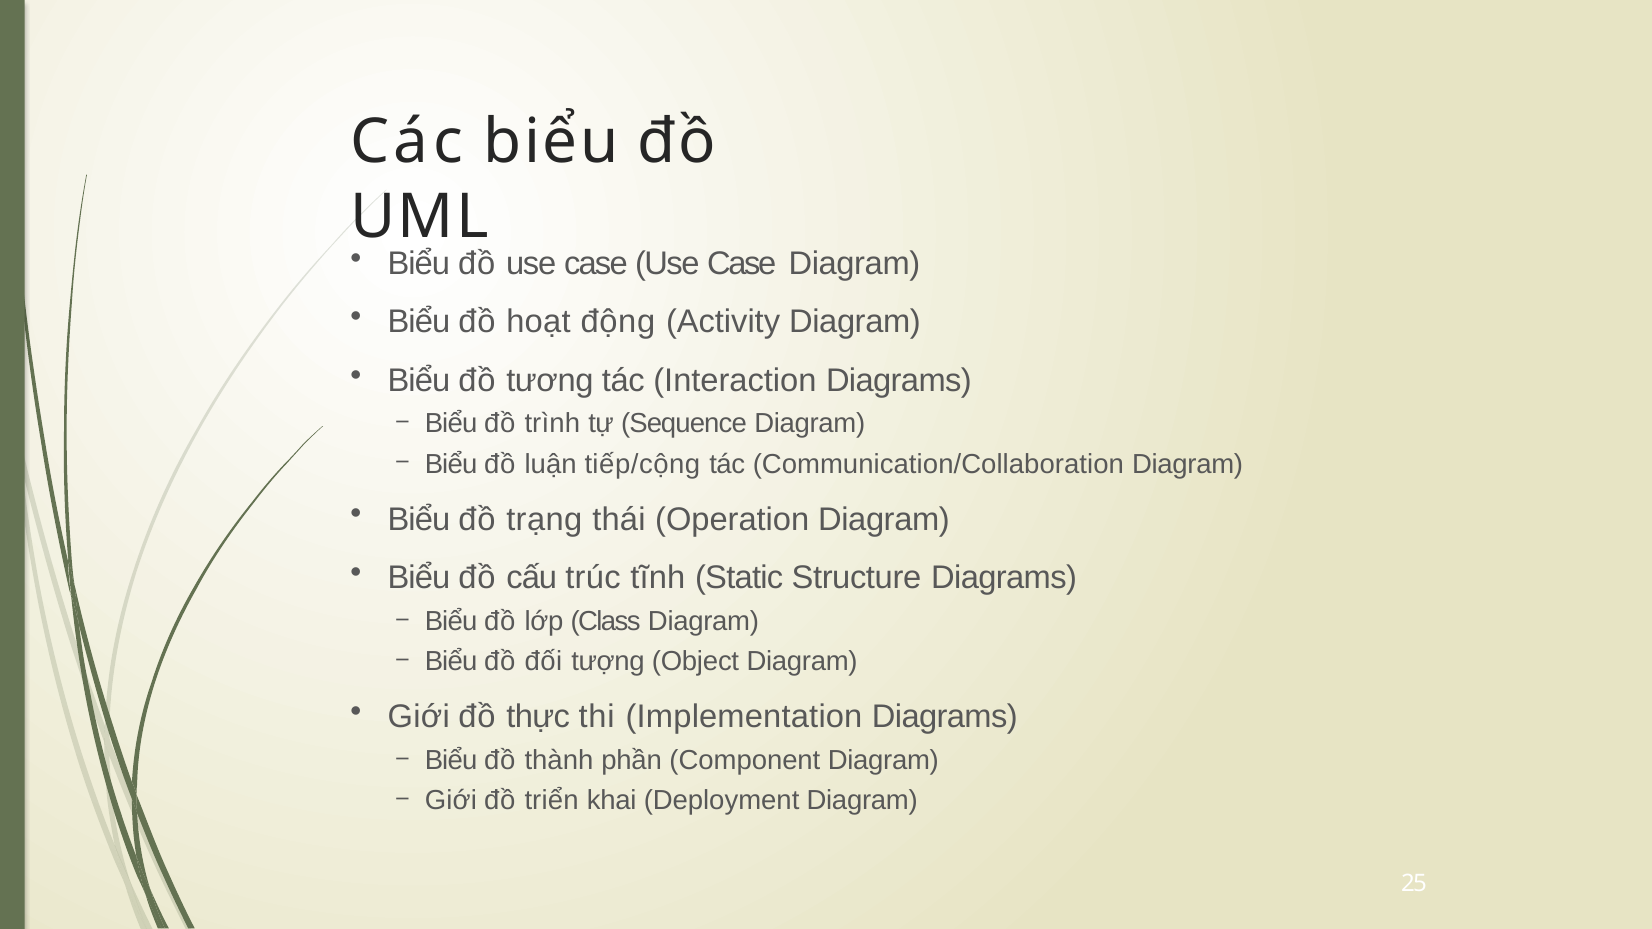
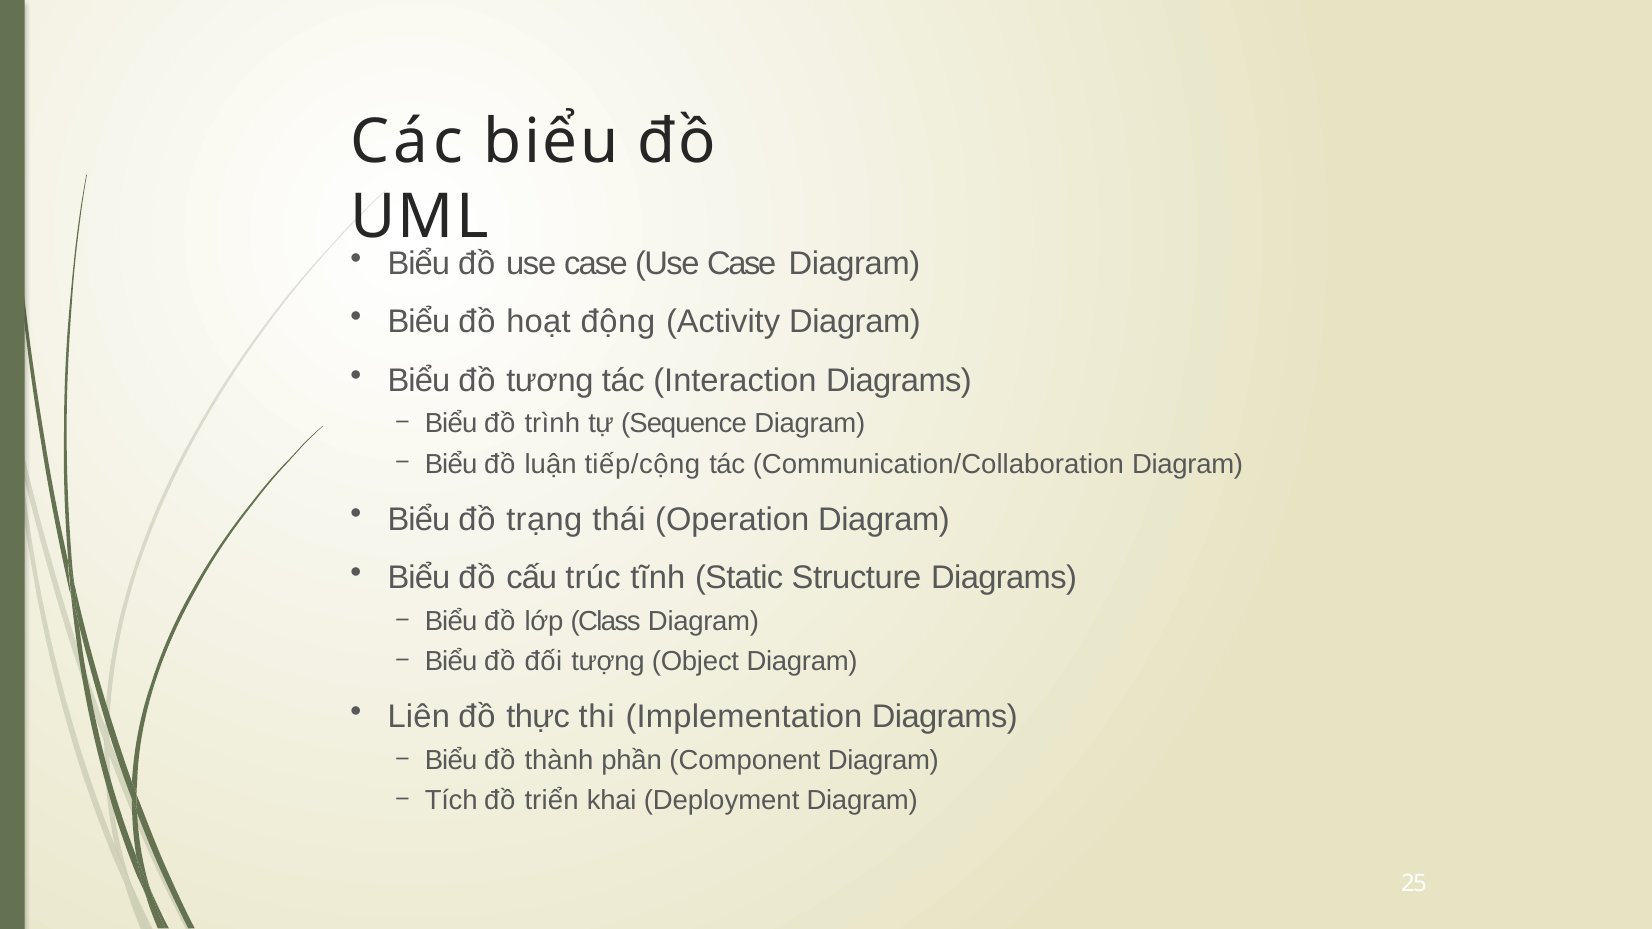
Giới at (419, 717): Giới -> Liên
Giới at (451, 801): Giới -> Tích
